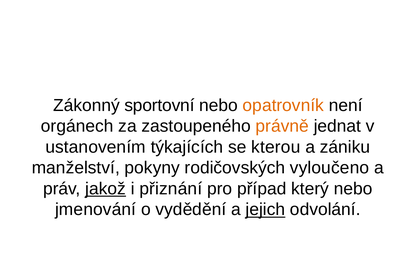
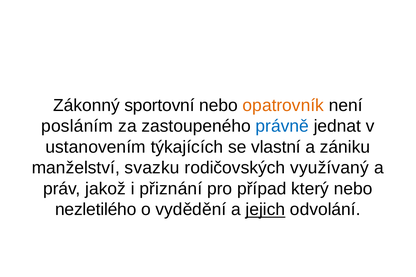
orgánech: orgánech -> posláním
právně colour: orange -> blue
kterou: kterou -> vlastní
pokyny: pokyny -> svazku
vyloučeno: vyloučeno -> využívaný
jakož underline: present -> none
jmenování: jmenování -> nezletilého
